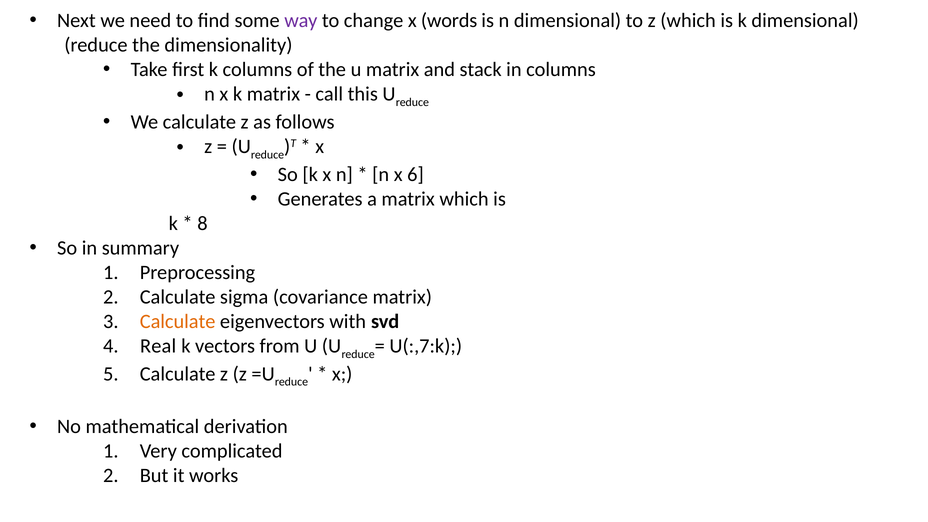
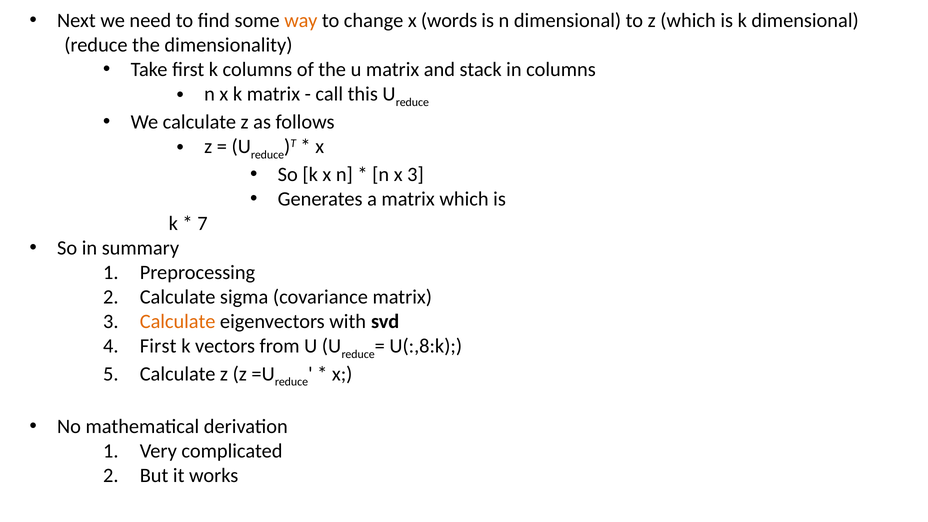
way colour: purple -> orange
x 6: 6 -> 3
8: 8 -> 7
Real at (158, 346): Real -> First
U(:,7:k: U(:,7:k -> U(:,8:k
